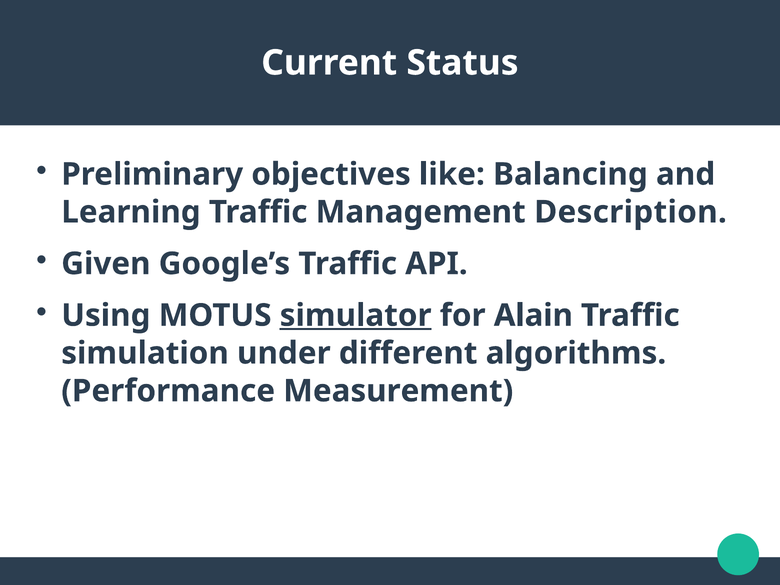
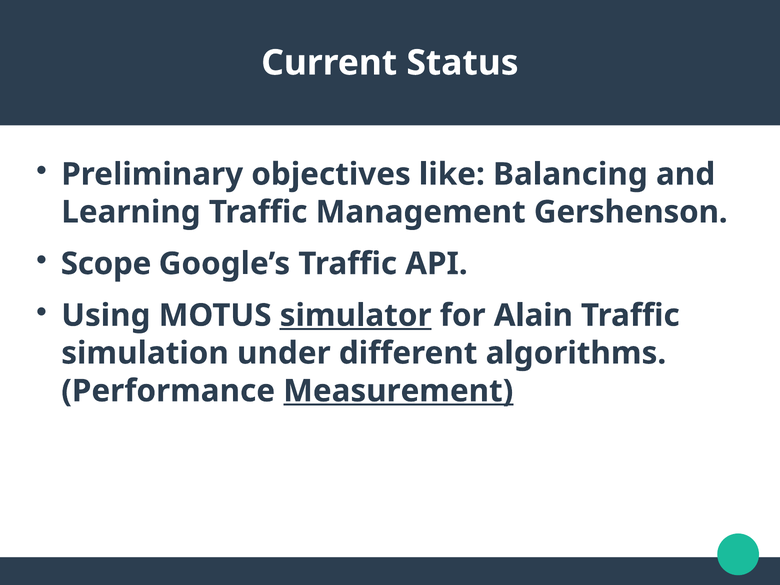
Description: Description -> Gershenson
Given: Given -> Scope
Measurement underline: none -> present
